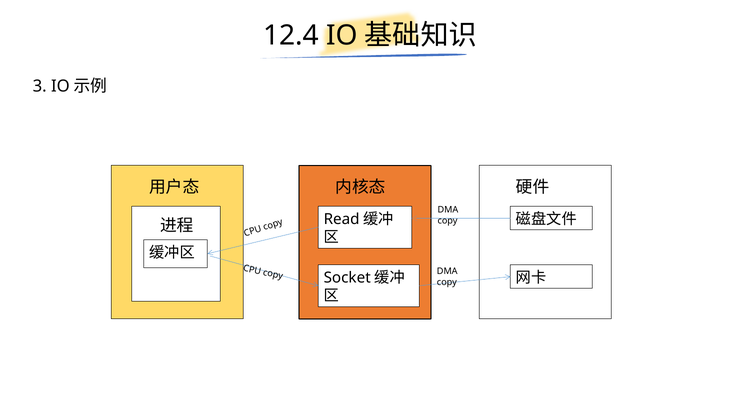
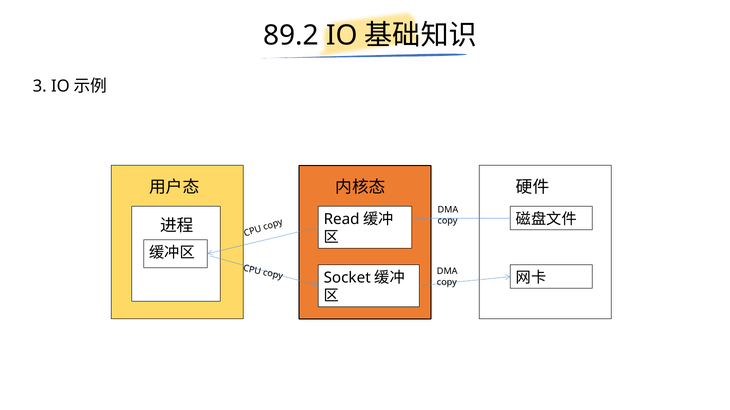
12.4: 12.4 -> 89.2
